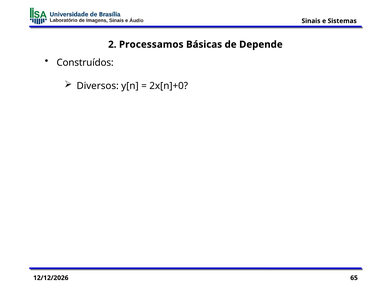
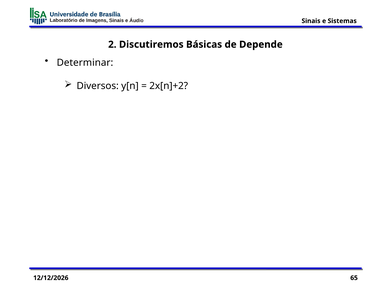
Processamos: Processamos -> Discutiremos
Construídos: Construídos -> Determinar
2x[n]+0: 2x[n]+0 -> 2x[n]+2
